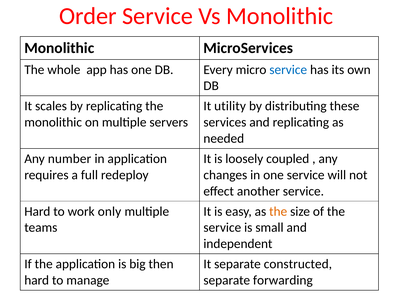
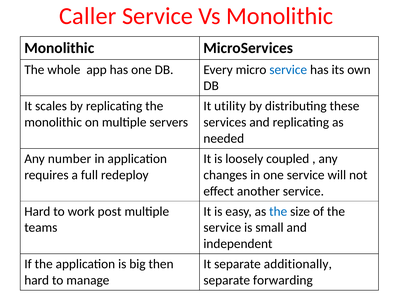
Order: Order -> Caller
only: only -> post
the at (278, 211) colour: orange -> blue
constructed: constructed -> additionally
